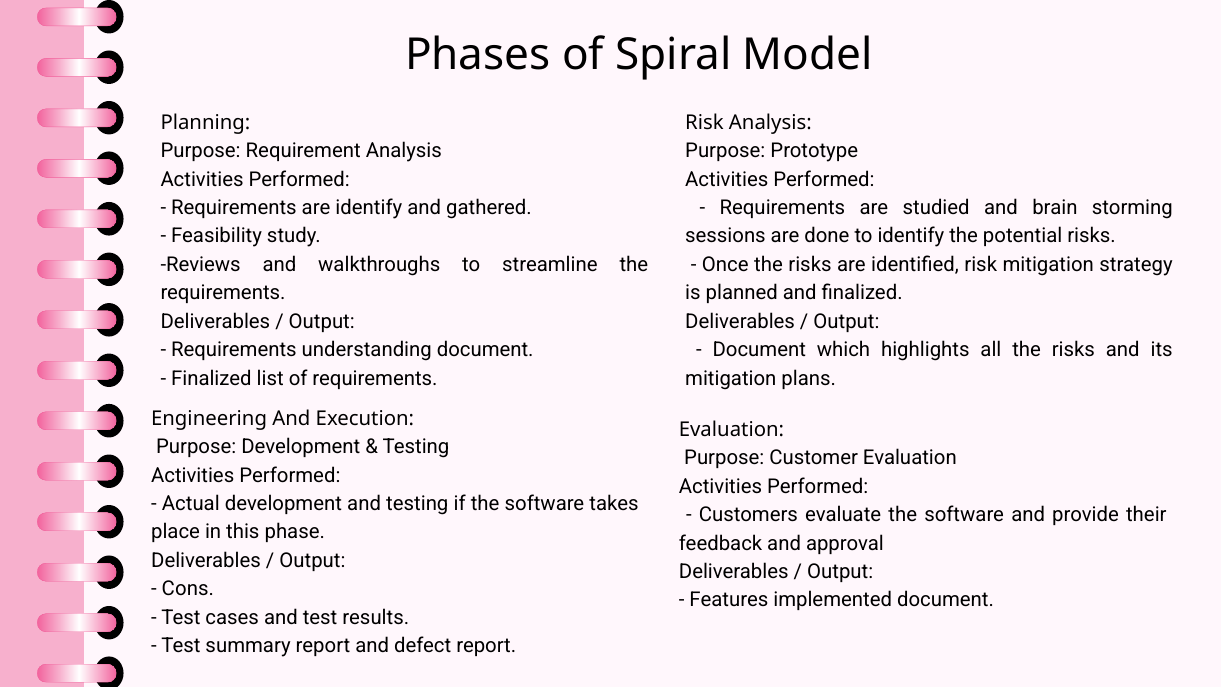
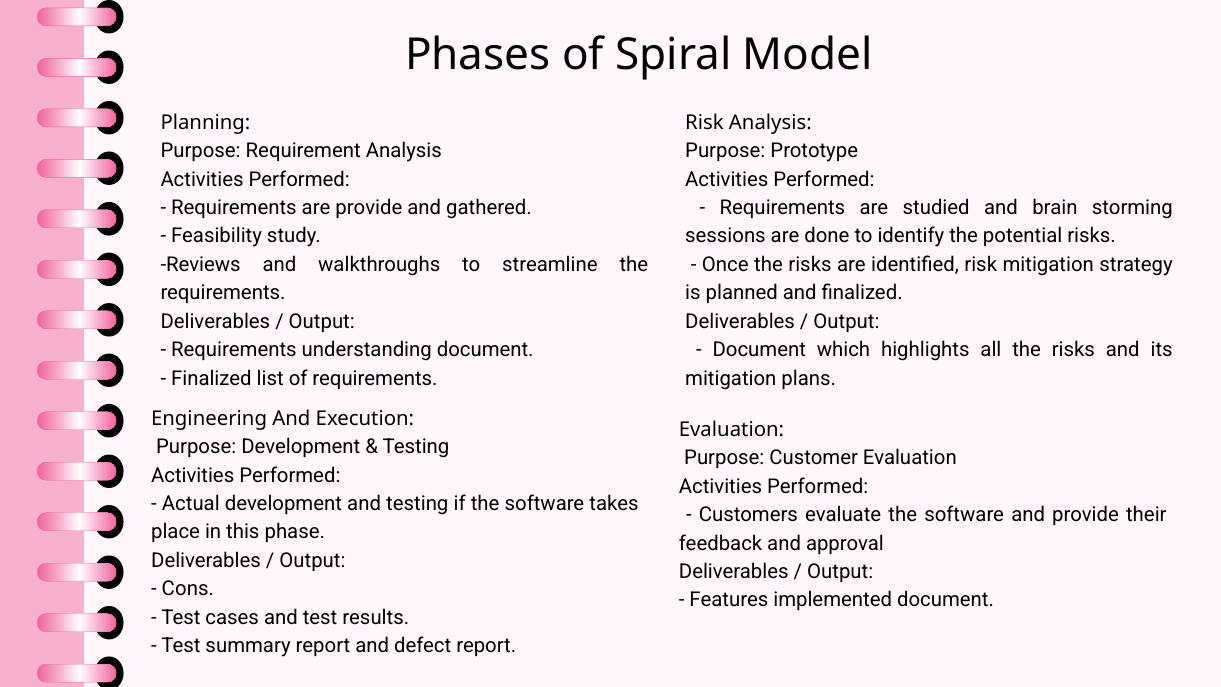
are identify: identify -> provide
